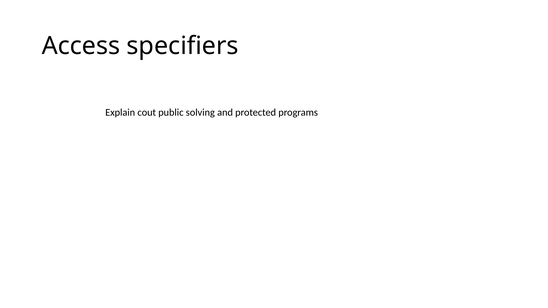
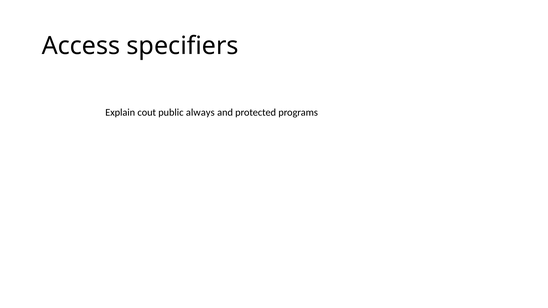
solving: solving -> always
